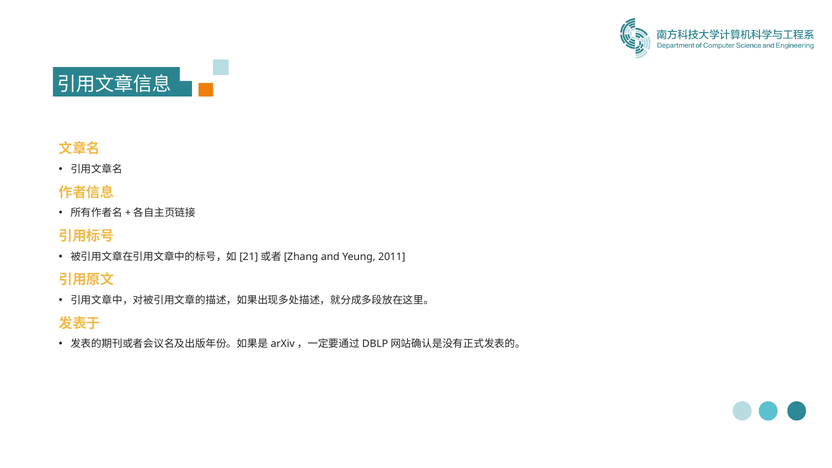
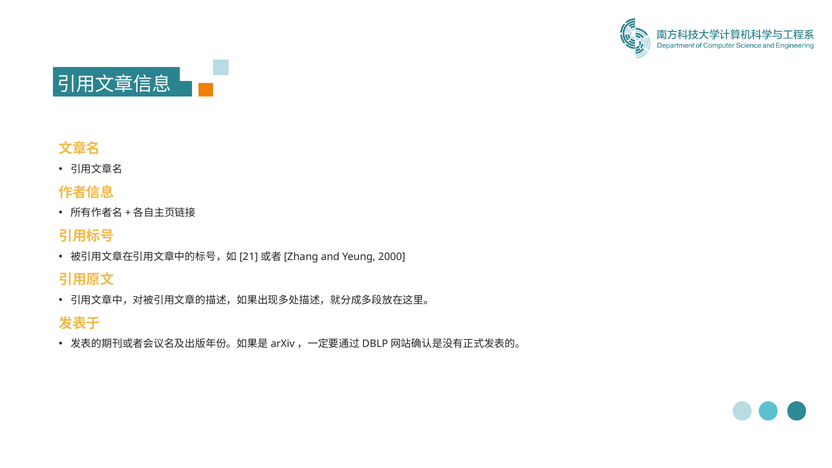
2011: 2011 -> 2000
